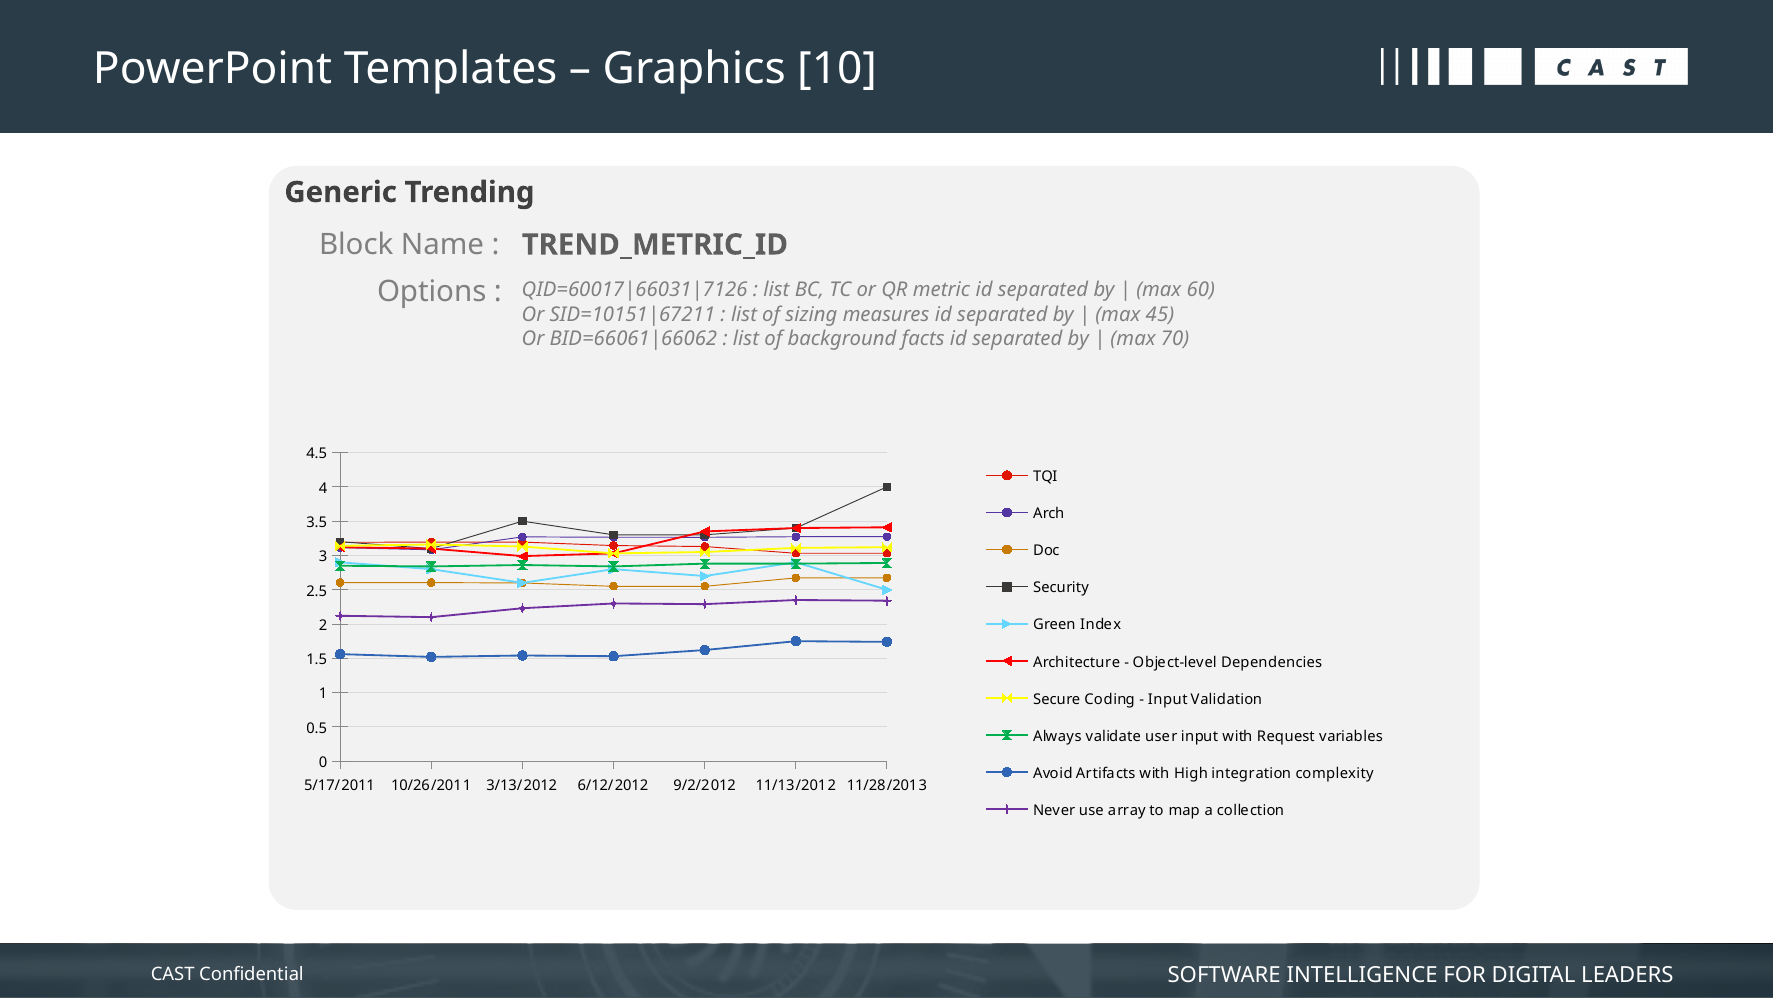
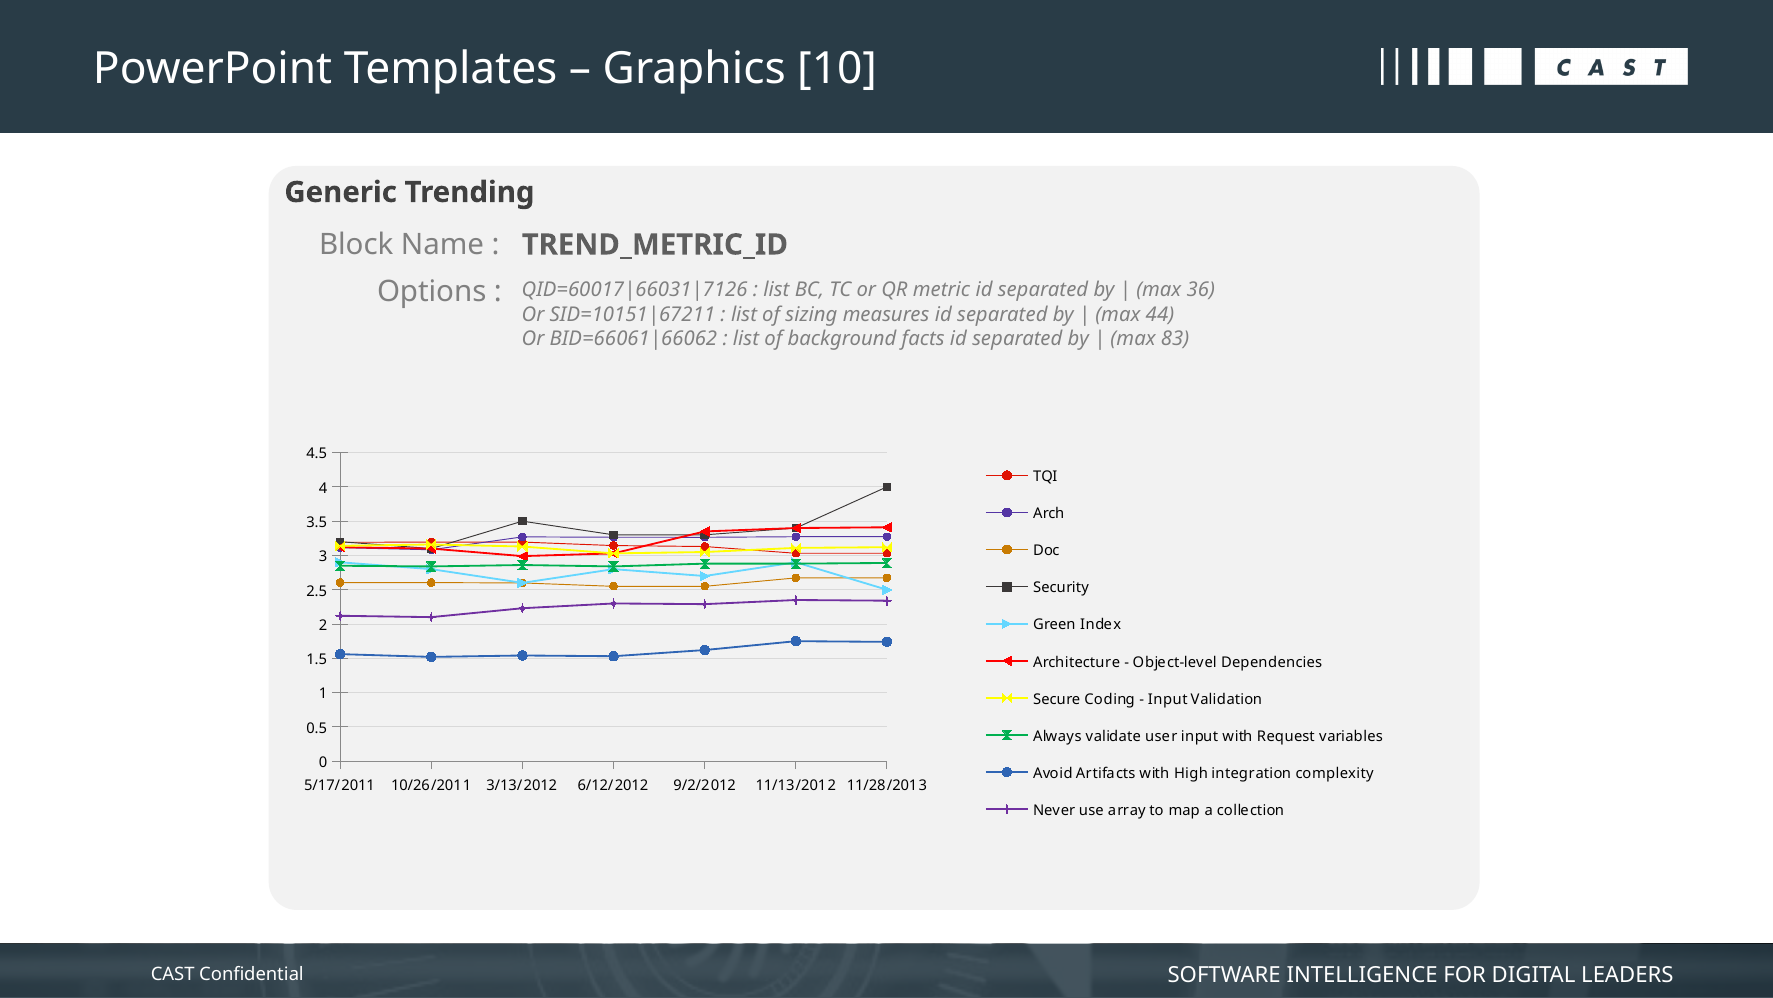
60: 60 -> 36
45: 45 -> 44
70: 70 -> 83
